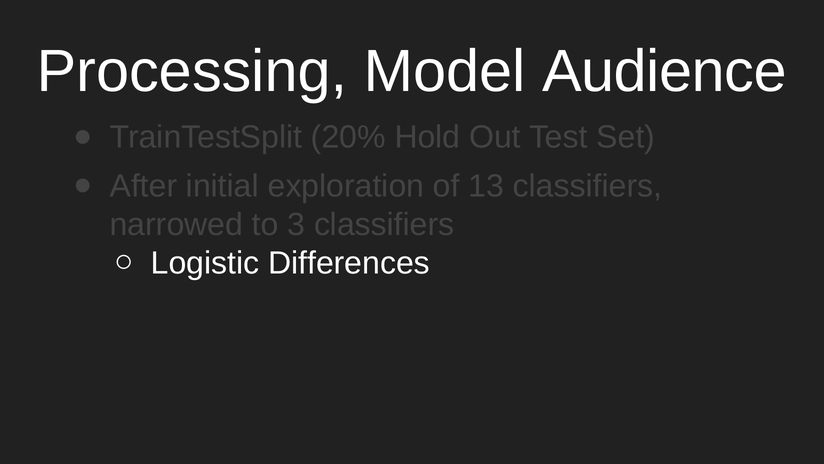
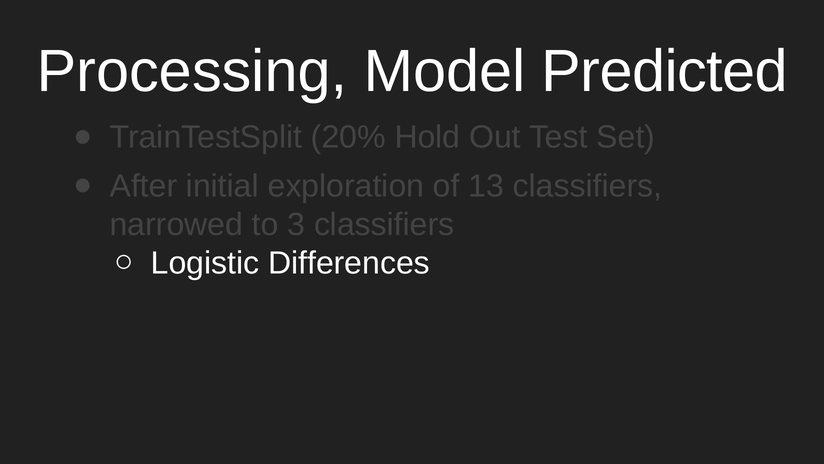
Audience: Audience -> Predicted
